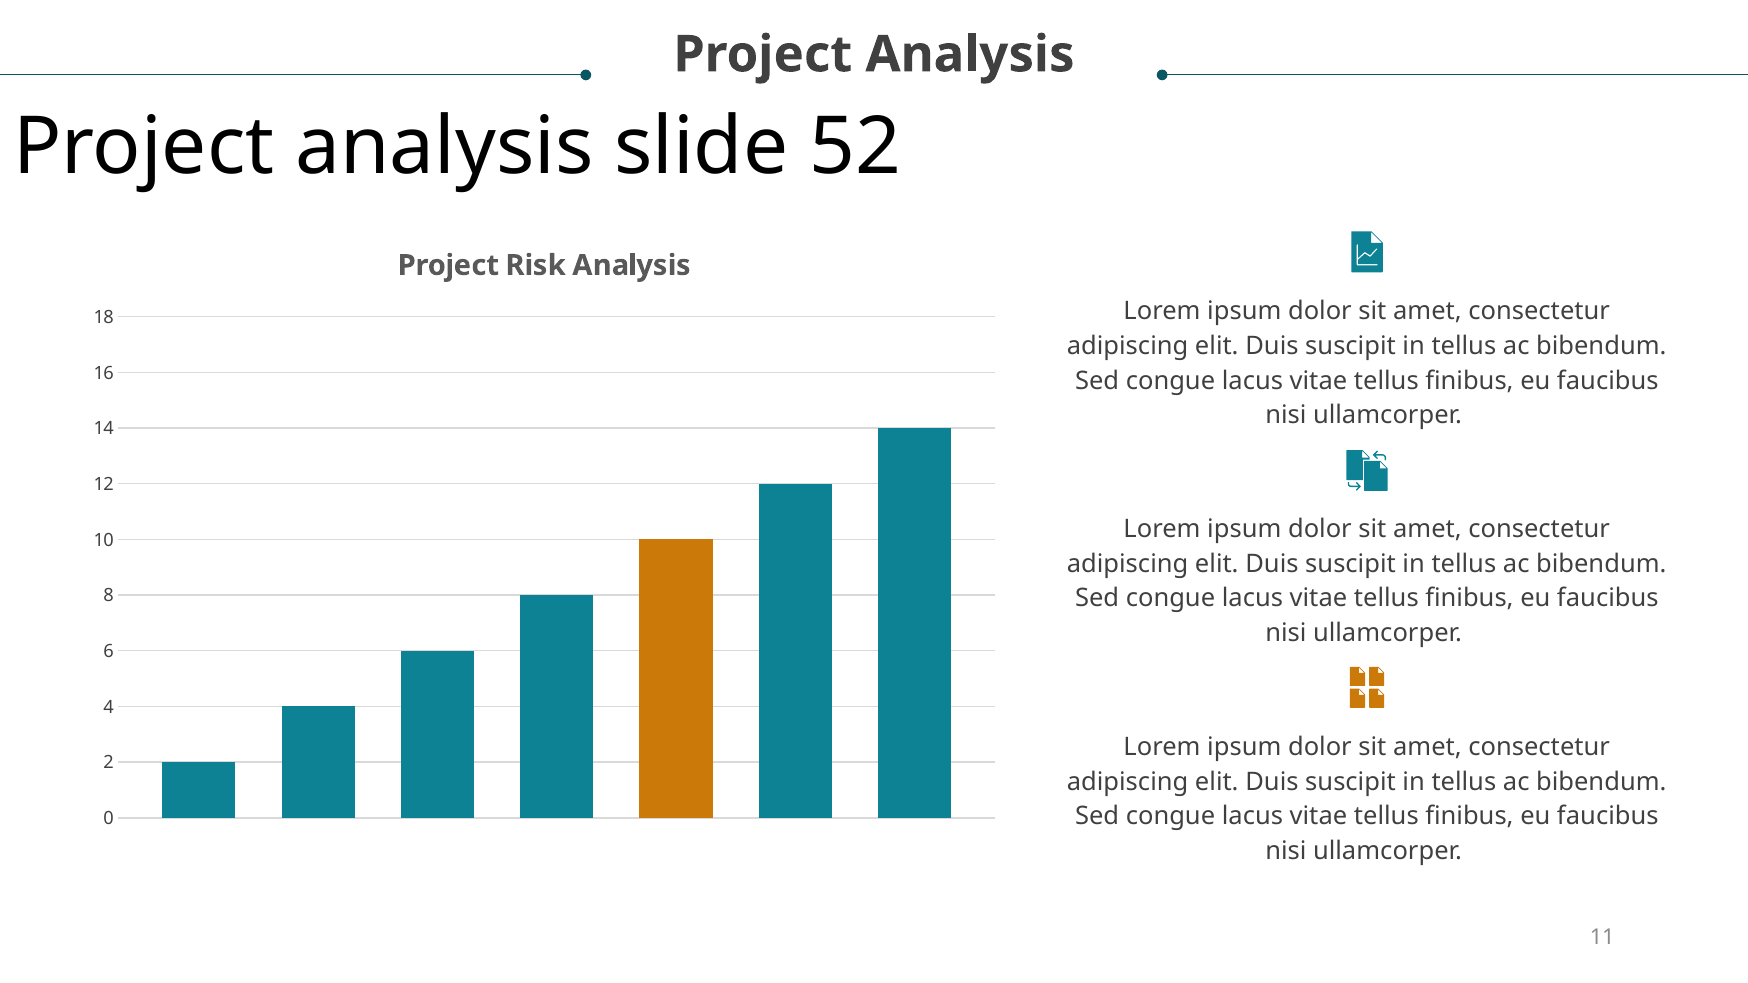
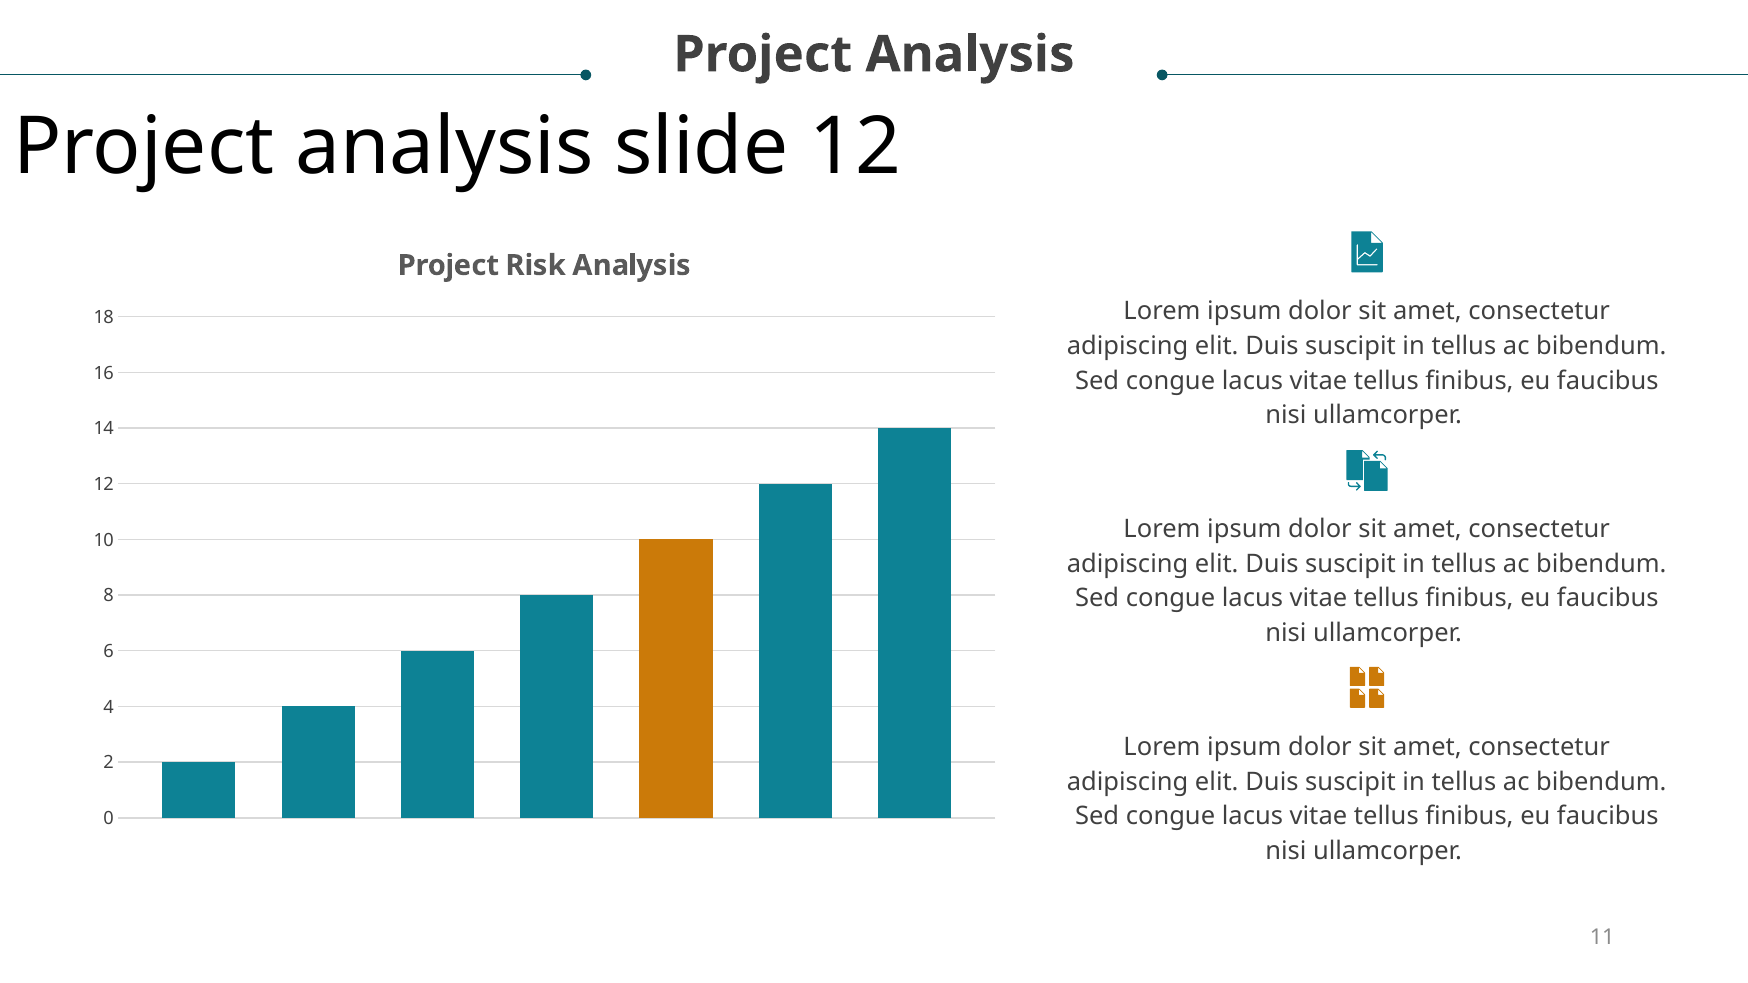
slide 52: 52 -> 12
